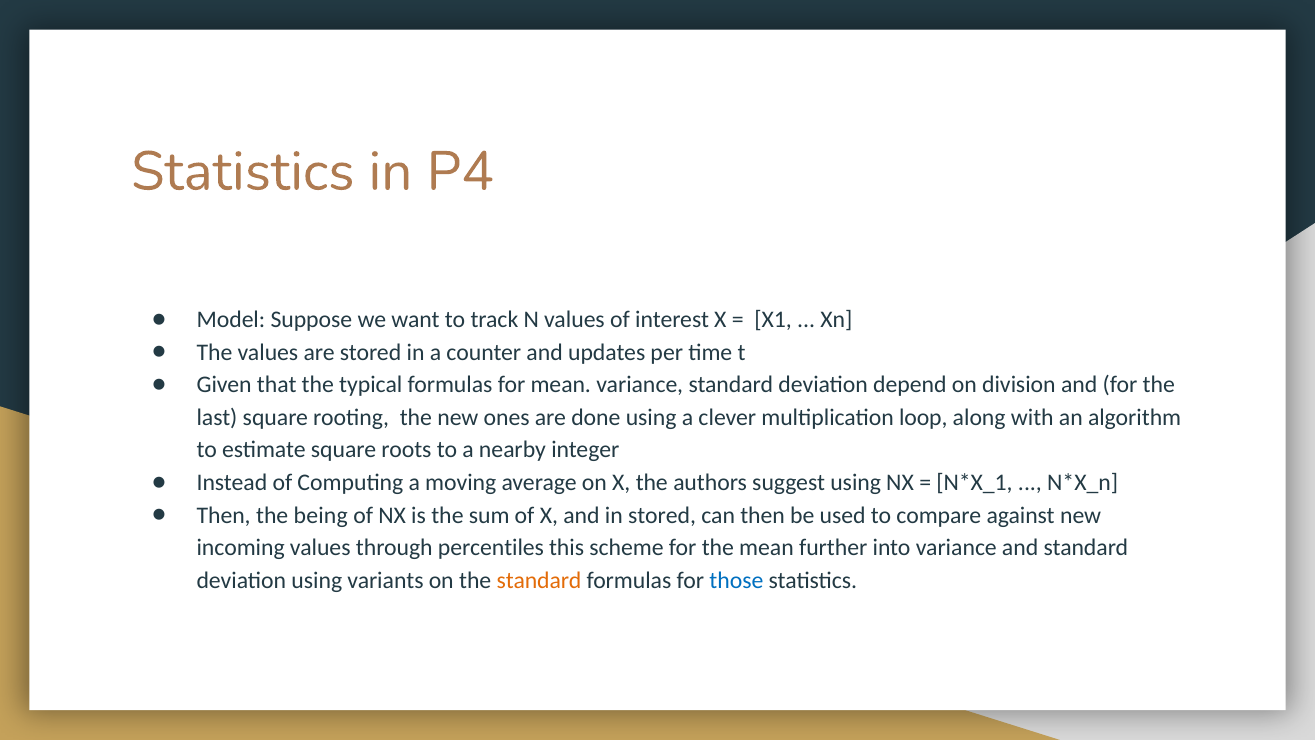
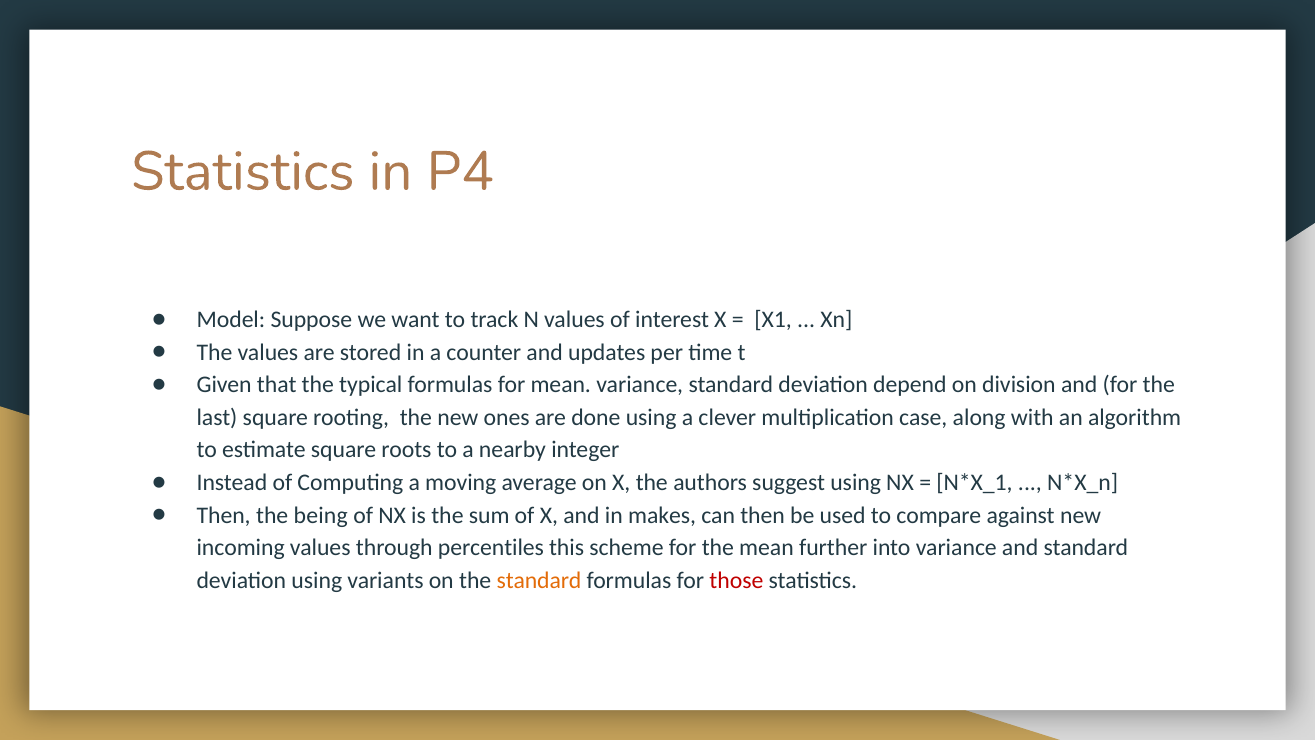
loop: loop -> case
in stored: stored -> makes
those colour: blue -> red
